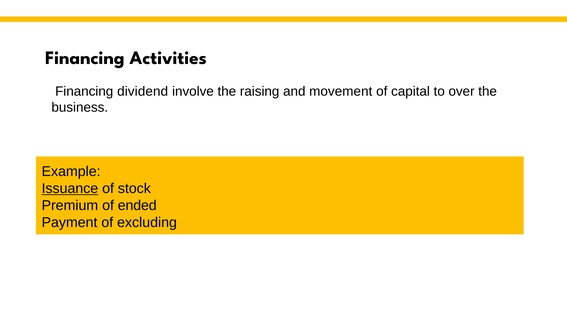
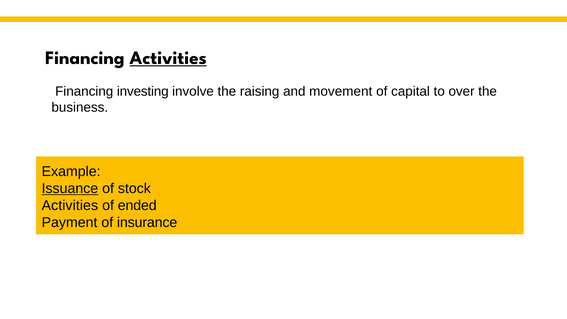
Activities at (168, 58) underline: none -> present
dividend: dividend -> investing
Premium at (70, 206): Premium -> Activities
excluding: excluding -> insurance
